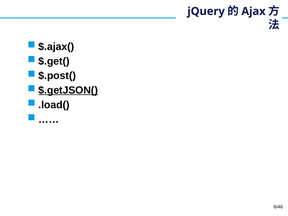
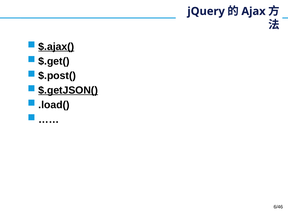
$.ajax( underline: none -> present
